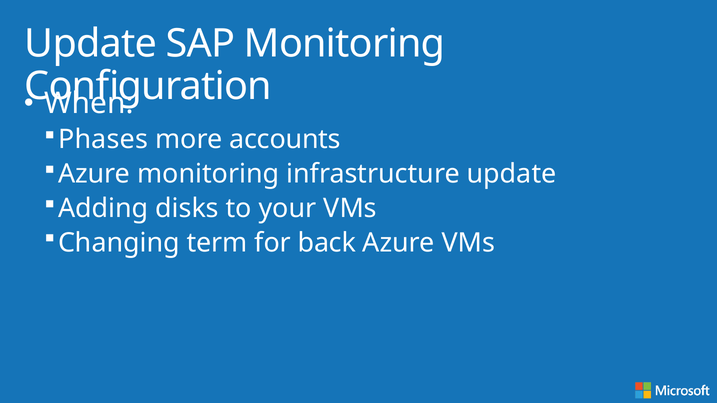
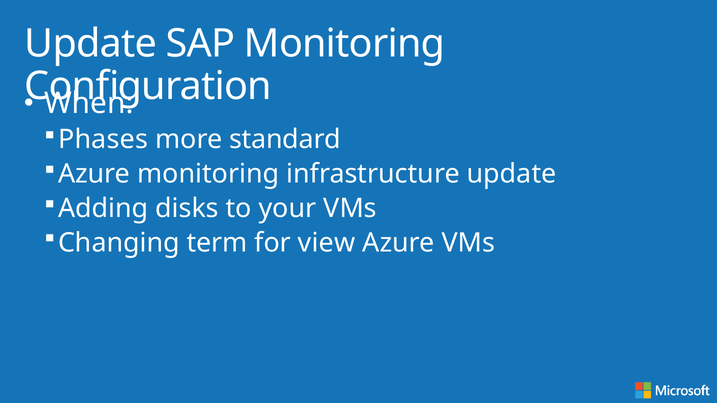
accounts: accounts -> standard
back: back -> view
